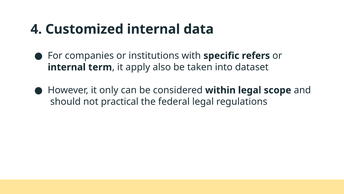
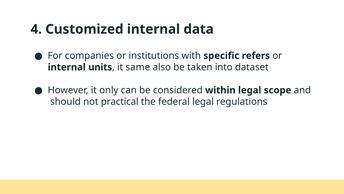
term: term -> units
apply: apply -> same
